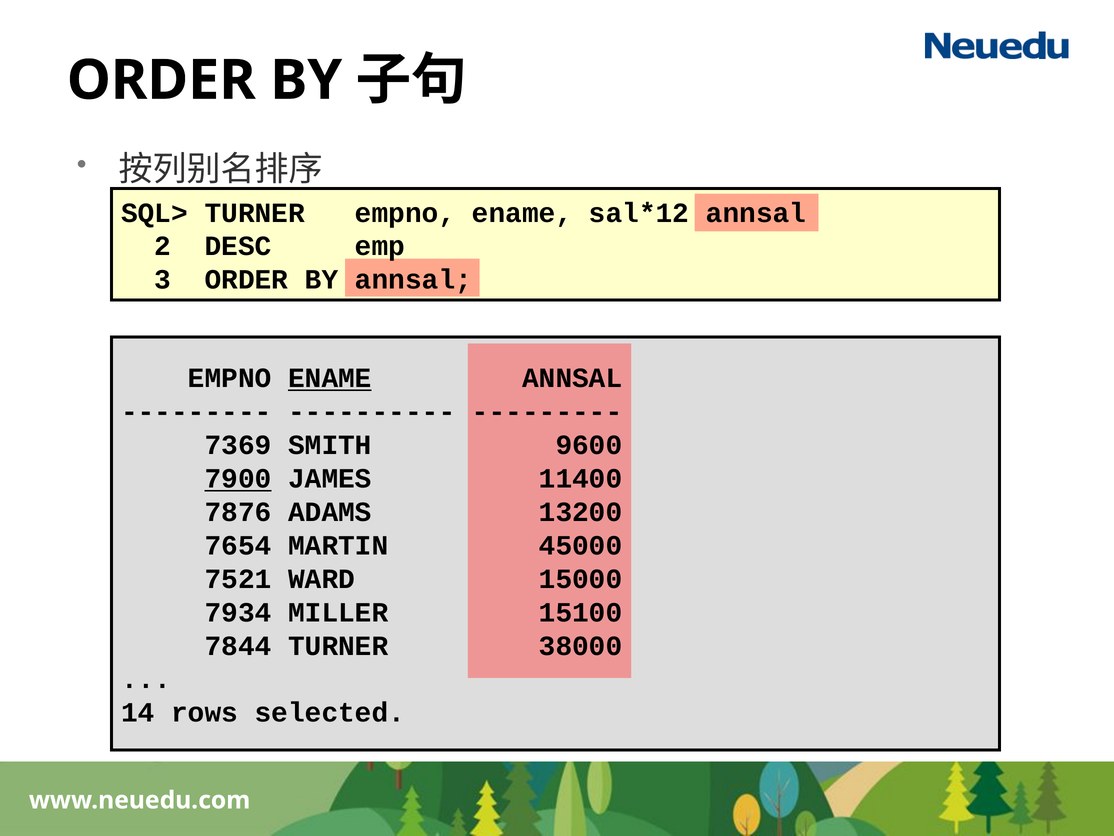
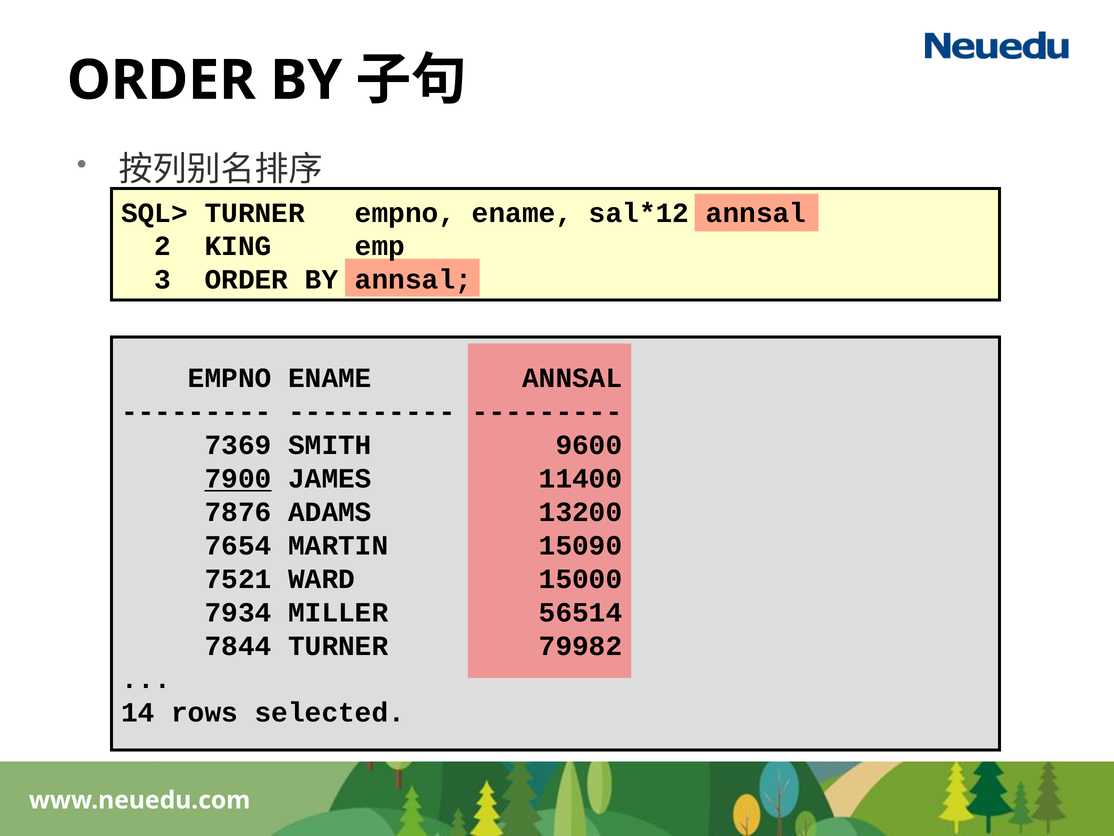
DESC: DESC -> KING
ENAME at (330, 378) underline: present -> none
45000: 45000 -> 15090
15100: 15100 -> 56514
38000: 38000 -> 79982
